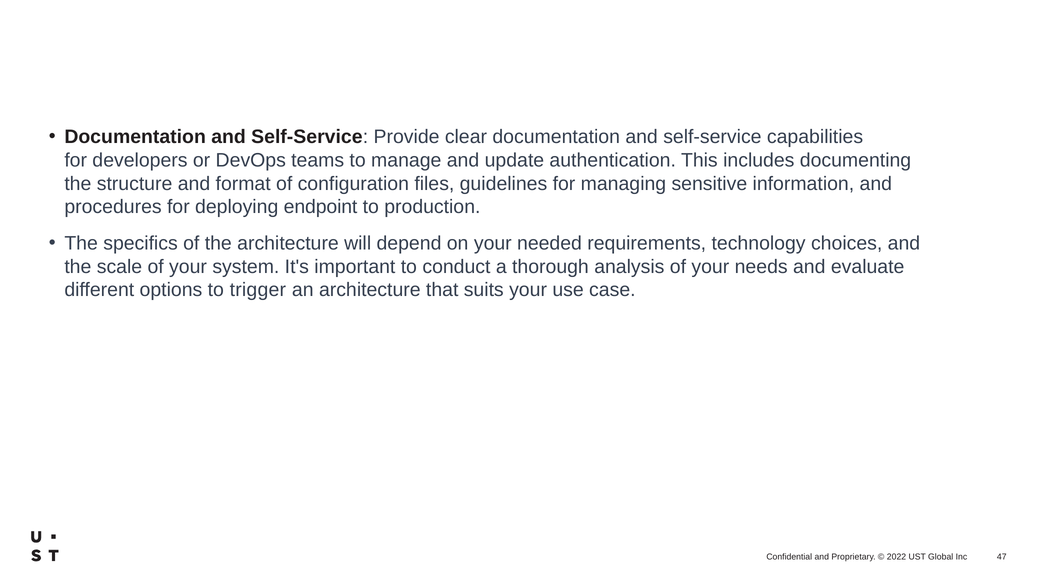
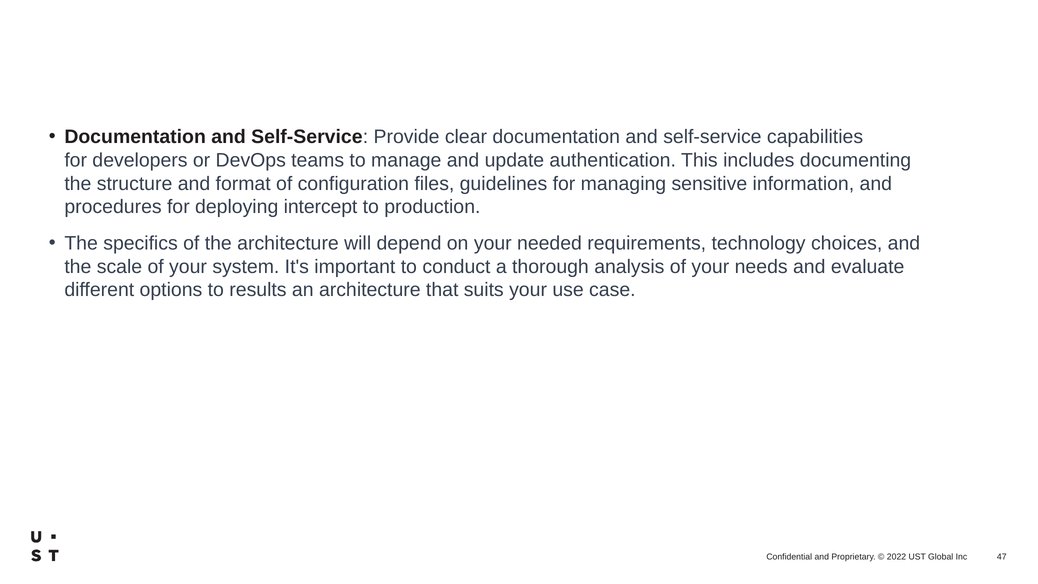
endpoint: endpoint -> intercept
trigger: trigger -> results
